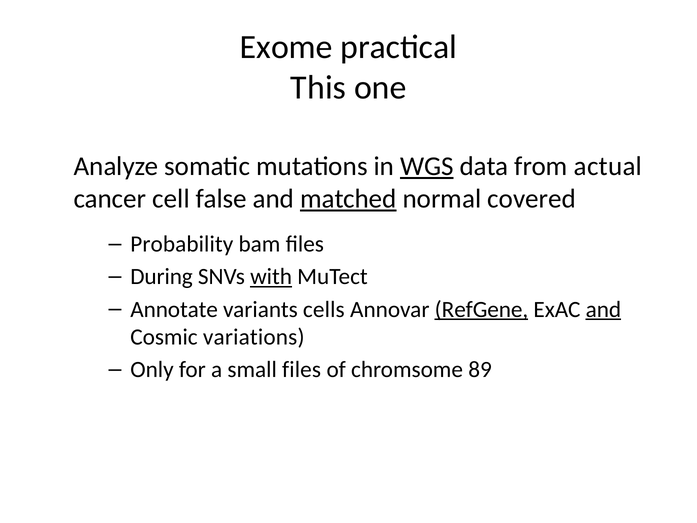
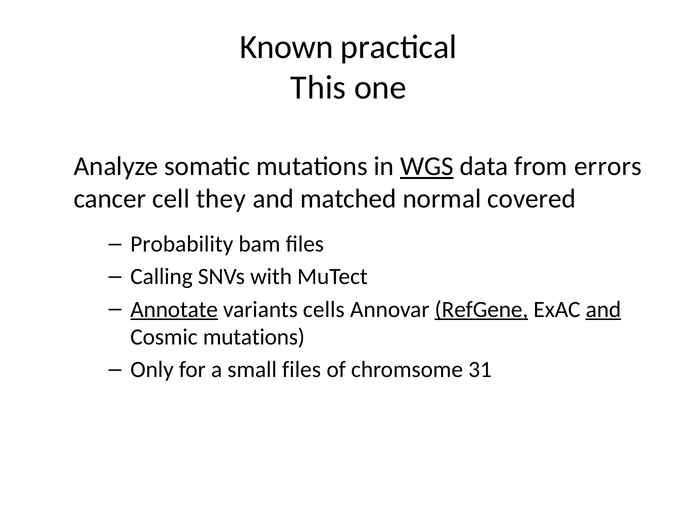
Exome: Exome -> Known
actual: actual -> errors
false: false -> they
matched underline: present -> none
During: During -> Calling
with underline: present -> none
Annotate underline: none -> present
Cosmic variations: variations -> mutations
89: 89 -> 31
